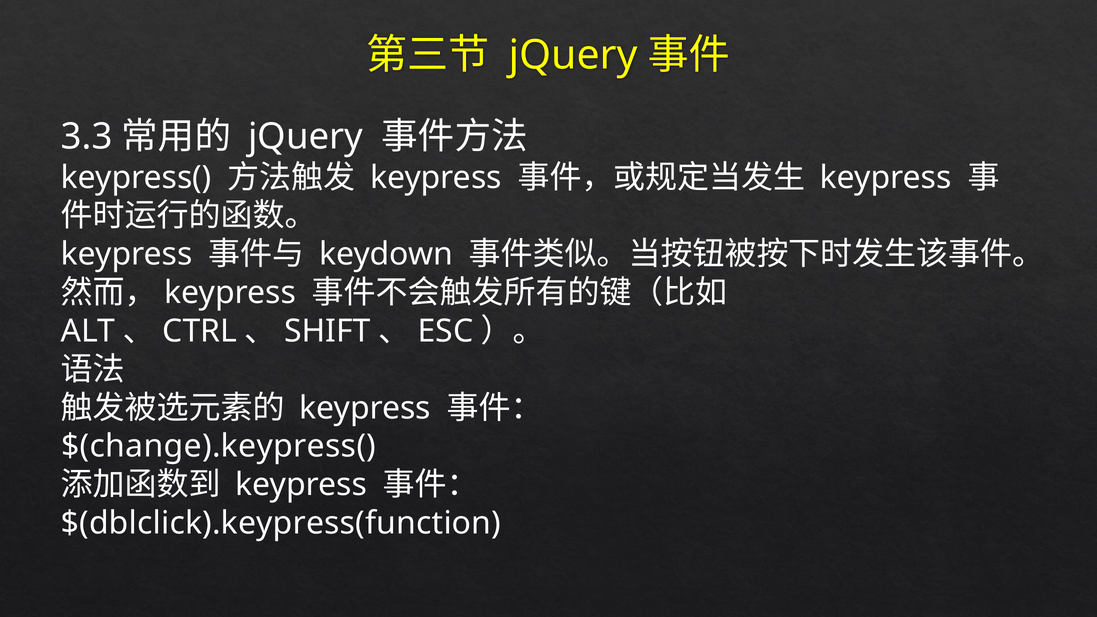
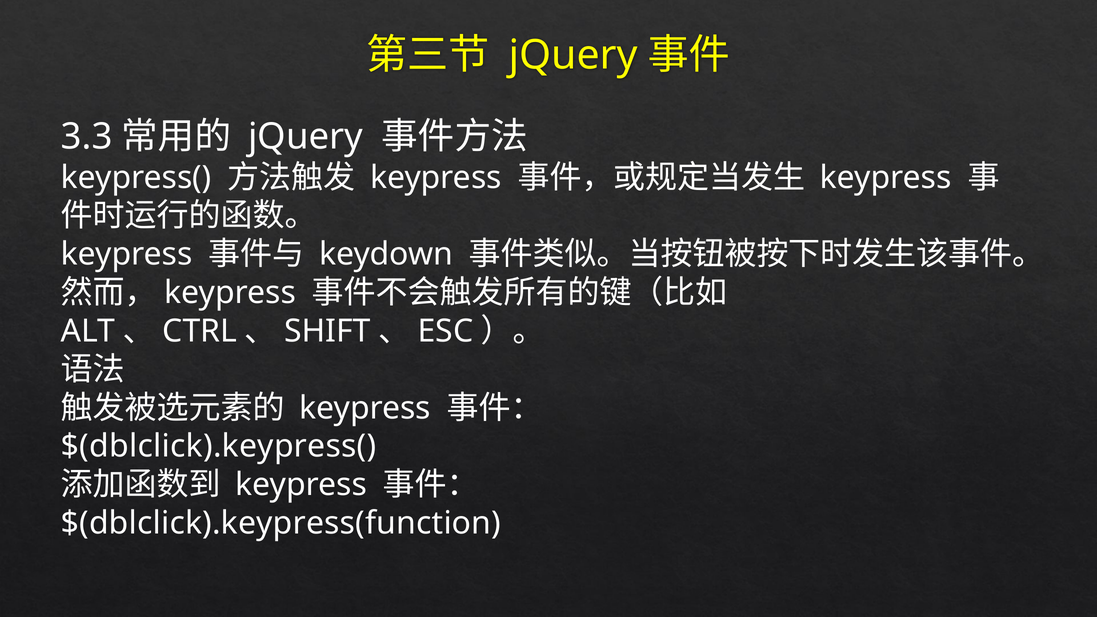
$(change).keypress(: $(change).keypress( -> $(dblclick).keypress(
